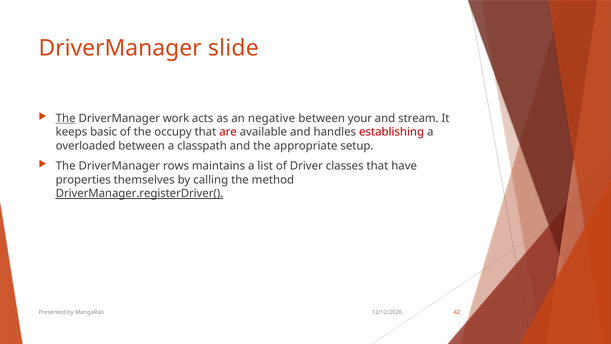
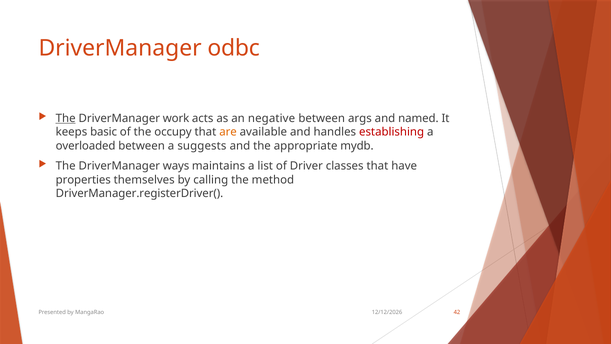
slide: slide -> odbc
your: your -> args
stream: stream -> named
are colour: red -> orange
classpath: classpath -> suggests
setup: setup -> mydb
rows: rows -> ways
DriverManager.registerDriver( underline: present -> none
